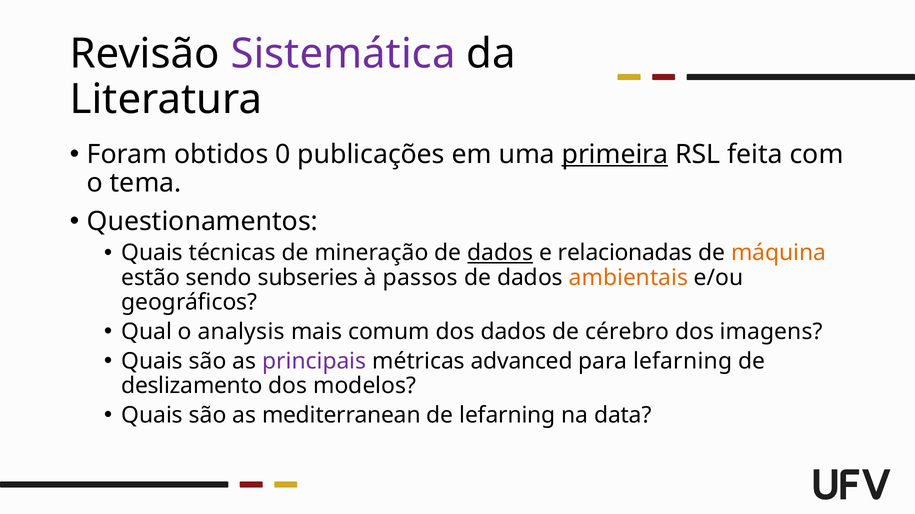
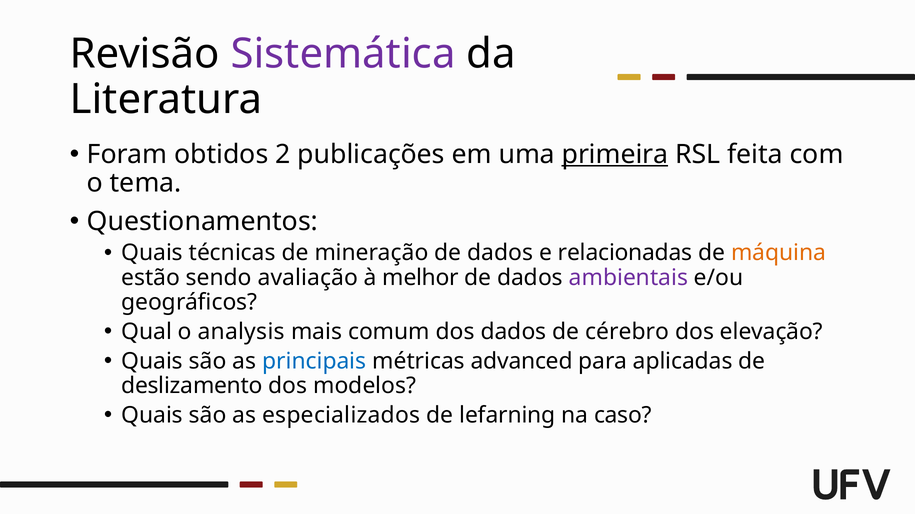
0: 0 -> 2
dados at (500, 253) underline: present -> none
subseries: subseries -> avaliação
passos: passos -> melhor
ambientais colour: orange -> purple
imagens: imagens -> elevação
principais colour: purple -> blue
para lefarning: lefarning -> aplicadas
mediterranean: mediterranean -> especializados
data: data -> caso
